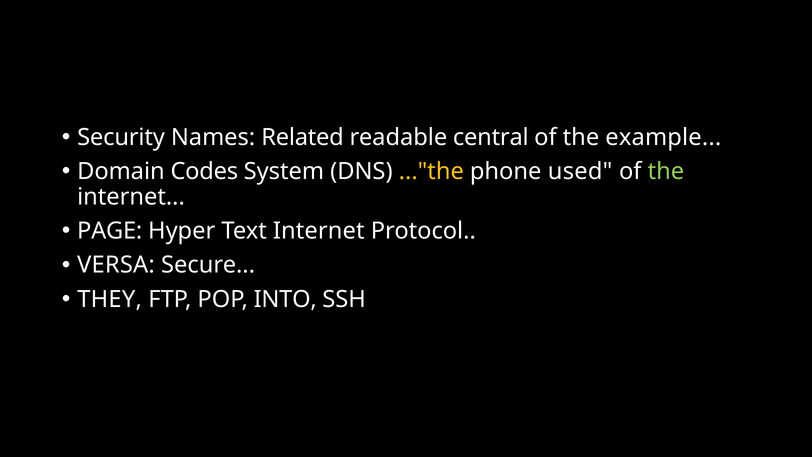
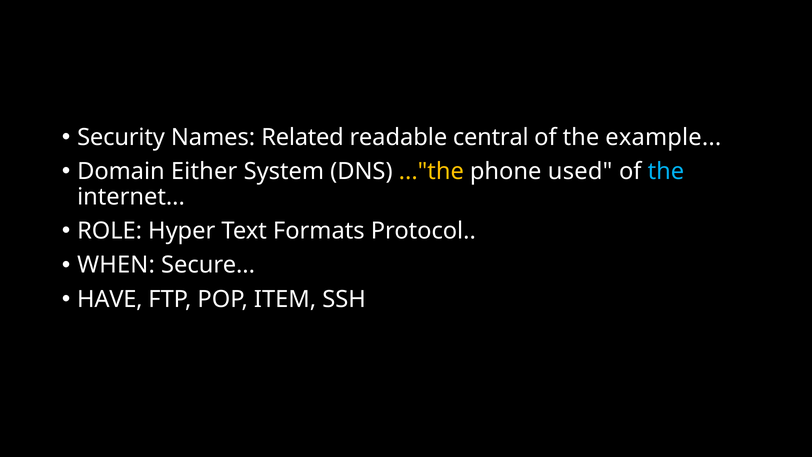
Codes: Codes -> Either
the at (666, 171) colour: light green -> light blue
PAGE: PAGE -> ROLE
Text Internet: Internet -> Formats
VERSA: VERSA -> WHEN
THEY: THEY -> HAVE
INTO: INTO -> ITEM
